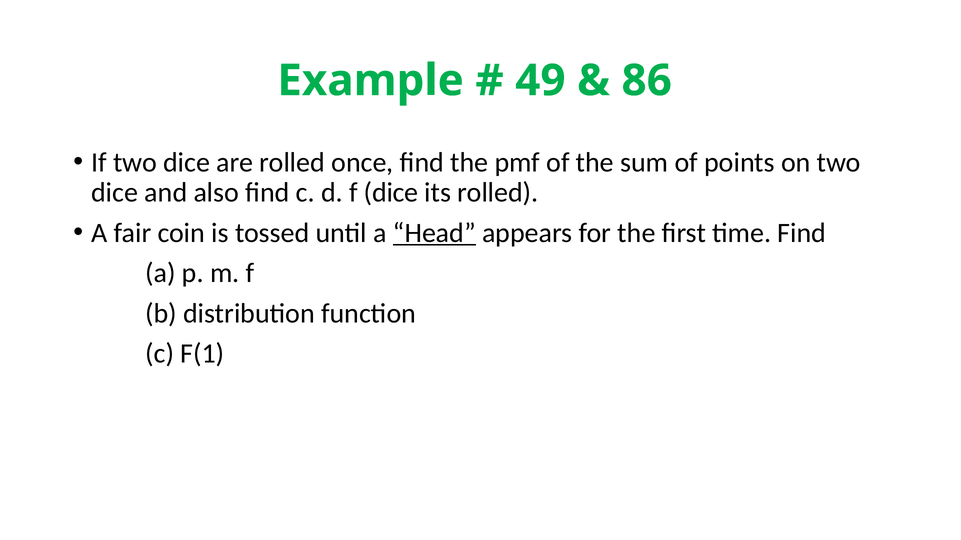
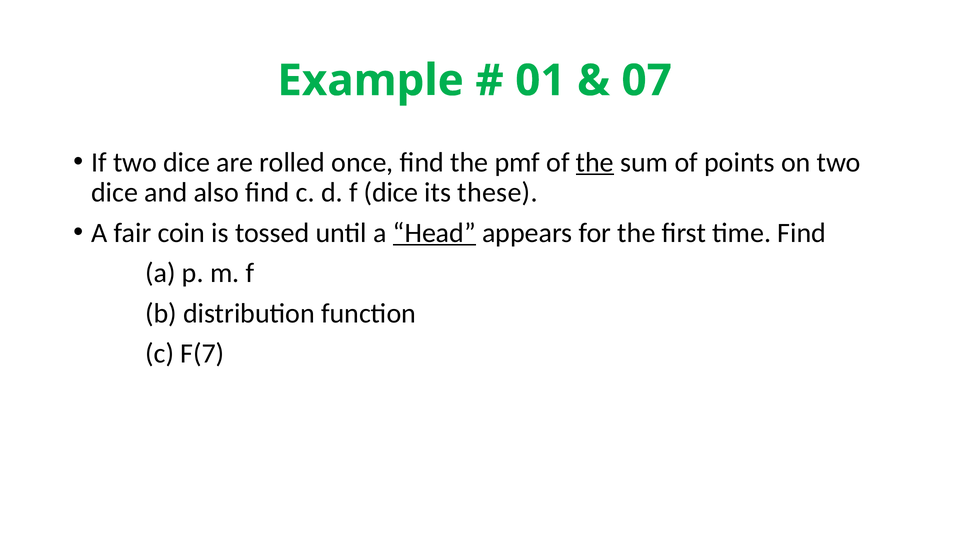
49: 49 -> 01
86: 86 -> 07
the at (595, 162) underline: none -> present
its rolled: rolled -> these
F(1: F(1 -> F(7
